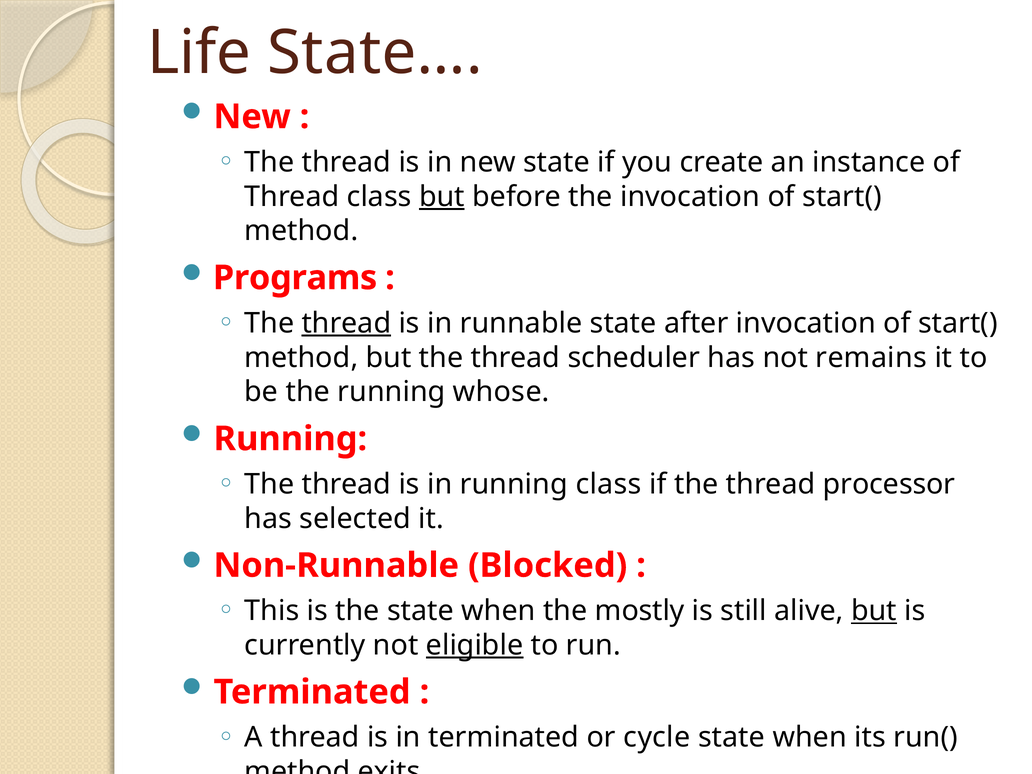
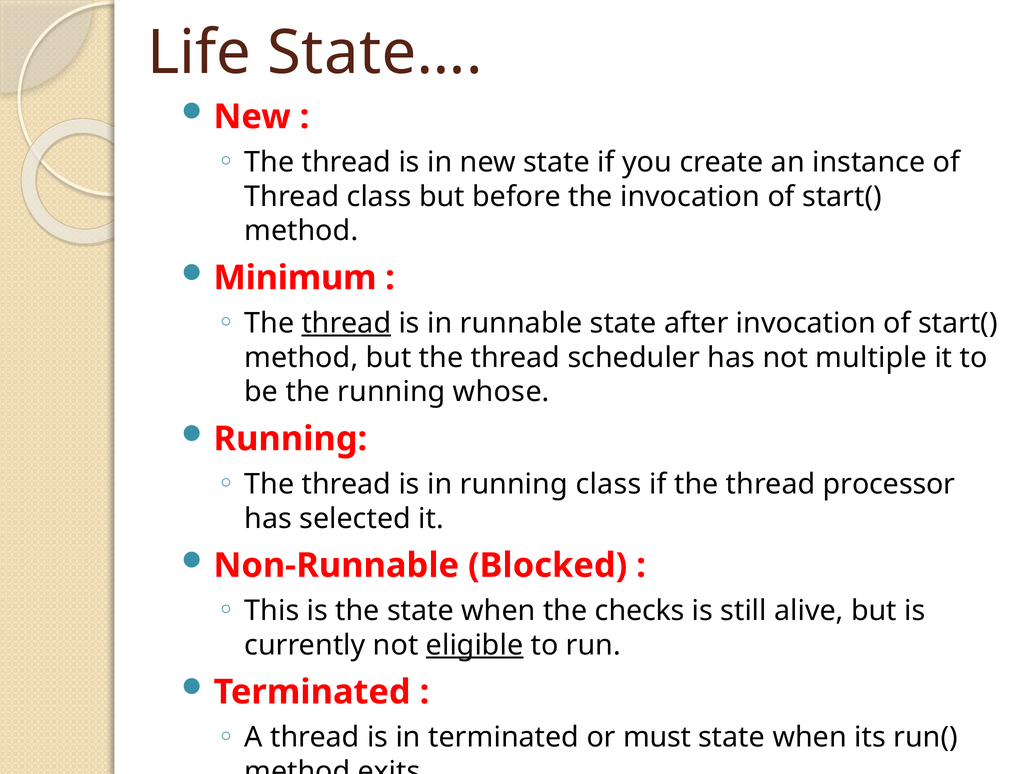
but at (442, 197) underline: present -> none
Programs: Programs -> Minimum
remains: remains -> multiple
mostly: mostly -> checks
but at (874, 611) underline: present -> none
cycle: cycle -> must
